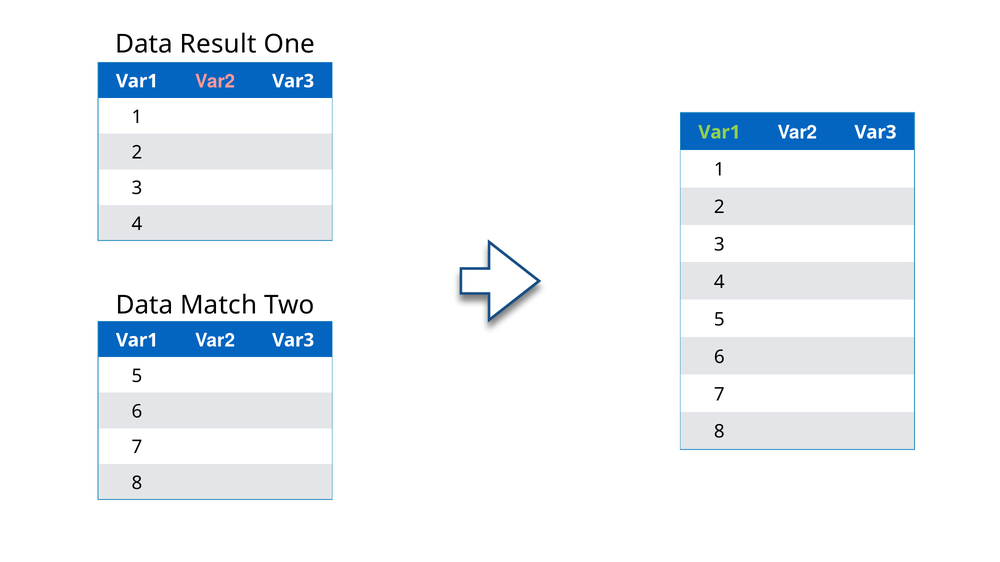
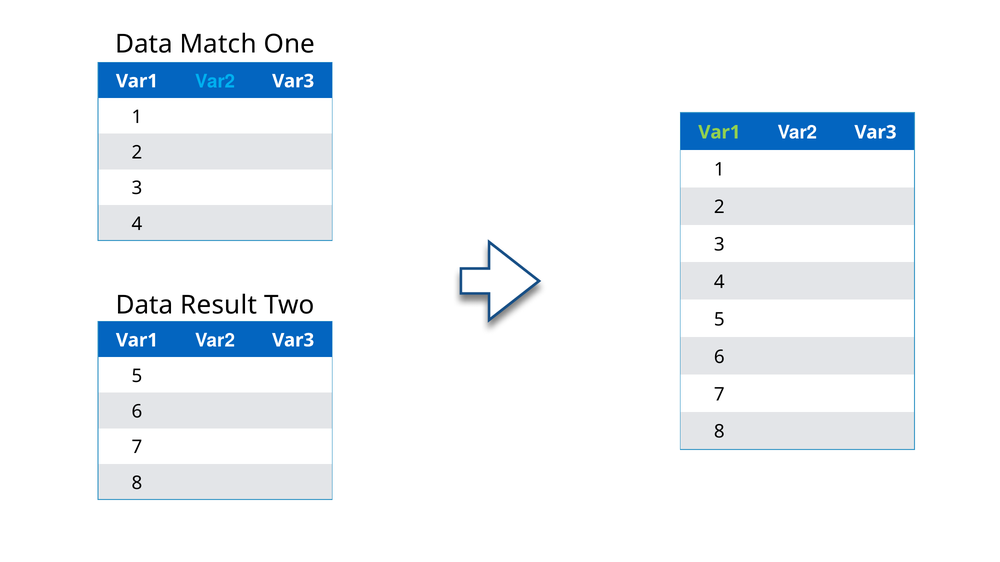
Result: Result -> Match
Var2 at (215, 82) colour: pink -> light blue
Match: Match -> Result
